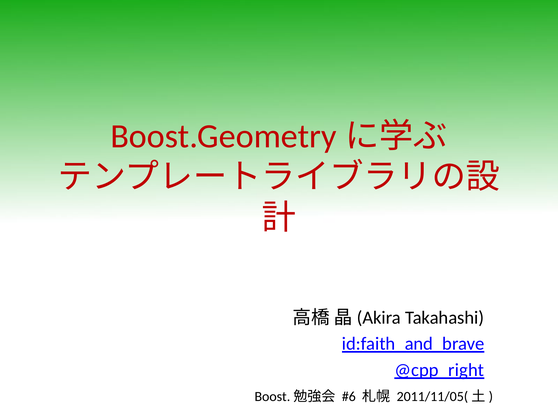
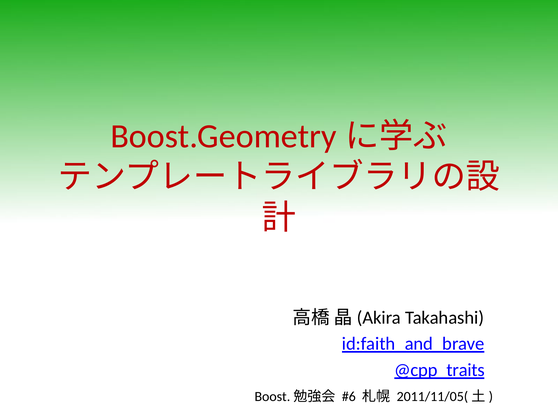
@cpp_right: @cpp_right -> @cpp_traits
